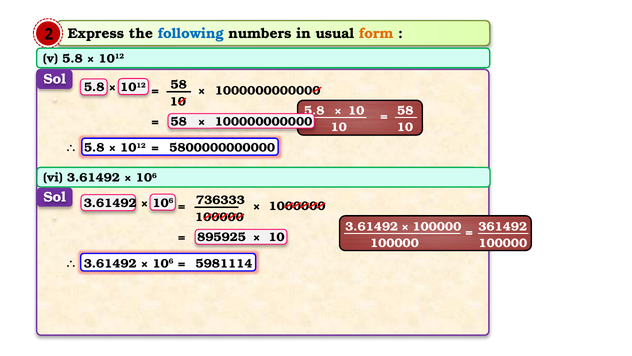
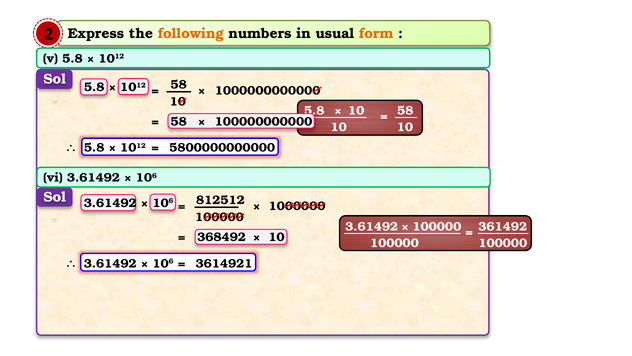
following colour: blue -> orange
736333: 736333 -> 812512
895925: 895925 -> 368492
5981114: 5981114 -> 3614921
